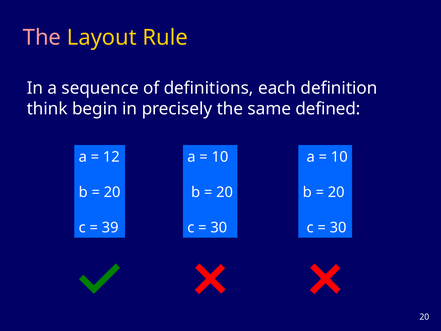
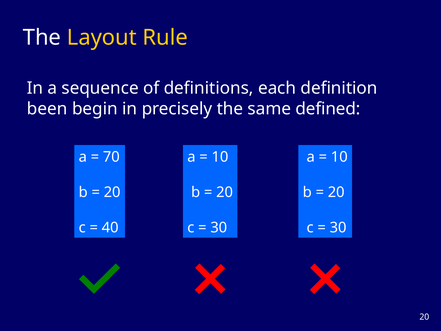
The at (42, 38) colour: pink -> white
think: think -> been
12: 12 -> 70
39: 39 -> 40
